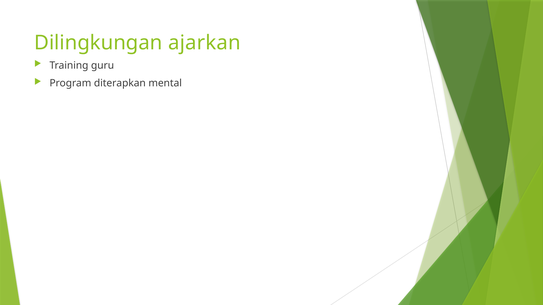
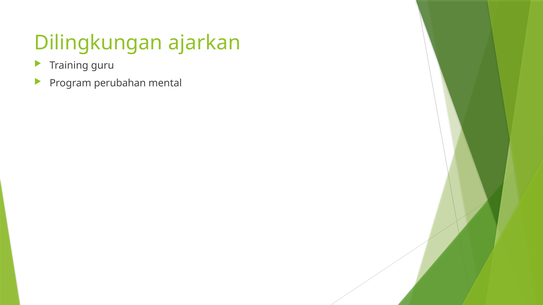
diterapkan: diterapkan -> perubahan
